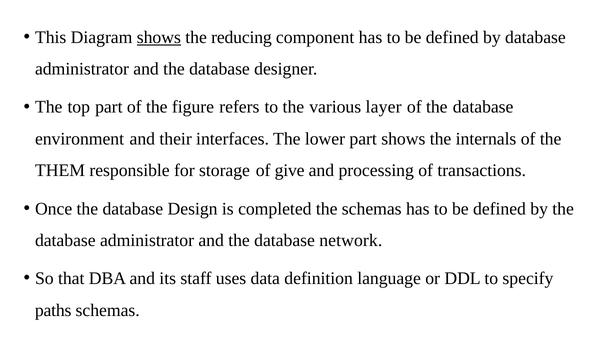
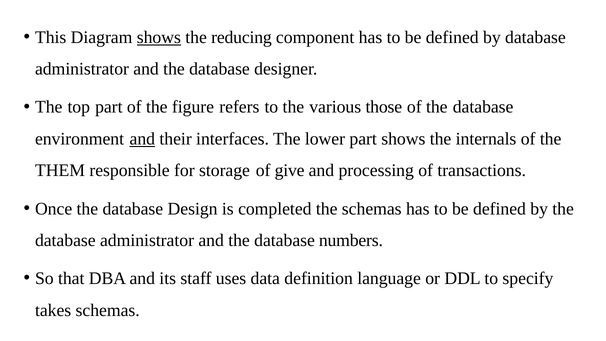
layer: layer -> those
and at (142, 139) underline: none -> present
network: network -> numbers
paths: paths -> takes
